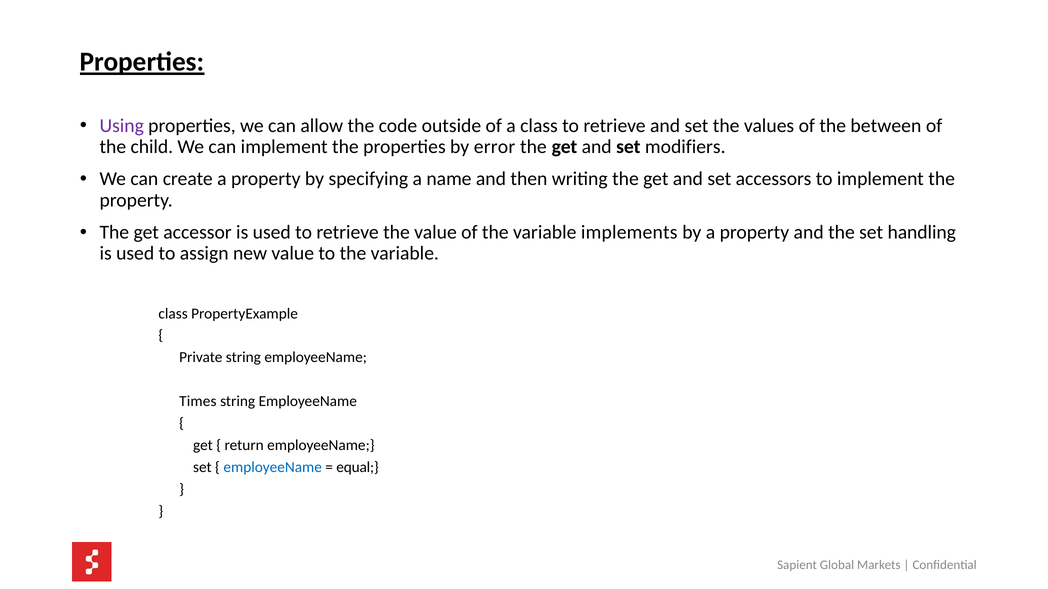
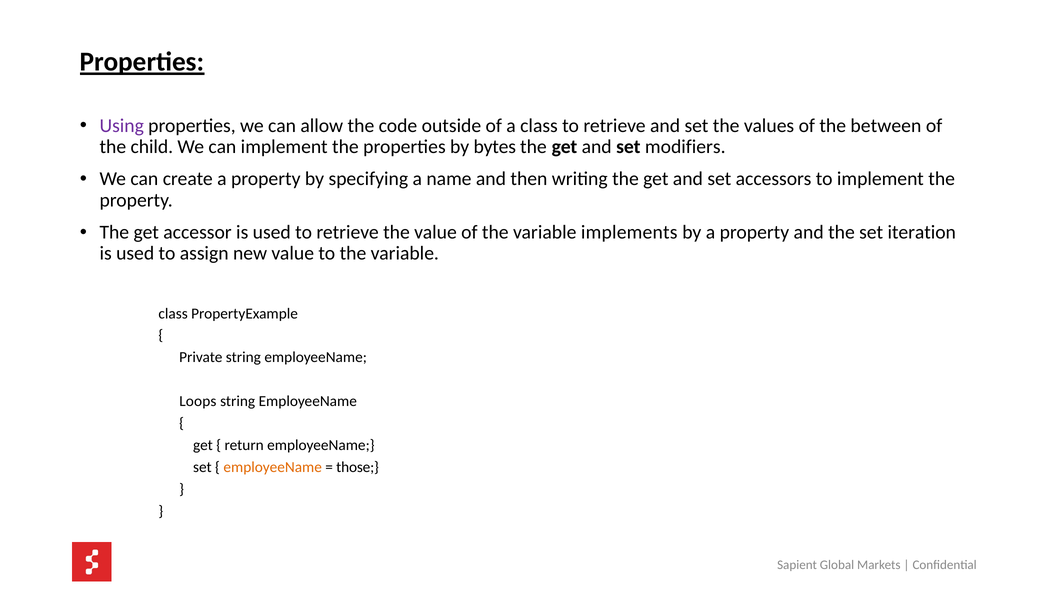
error: error -> bytes
handling: handling -> iteration
Times: Times -> Loops
employeeName at (273, 468) colour: blue -> orange
equal: equal -> those
